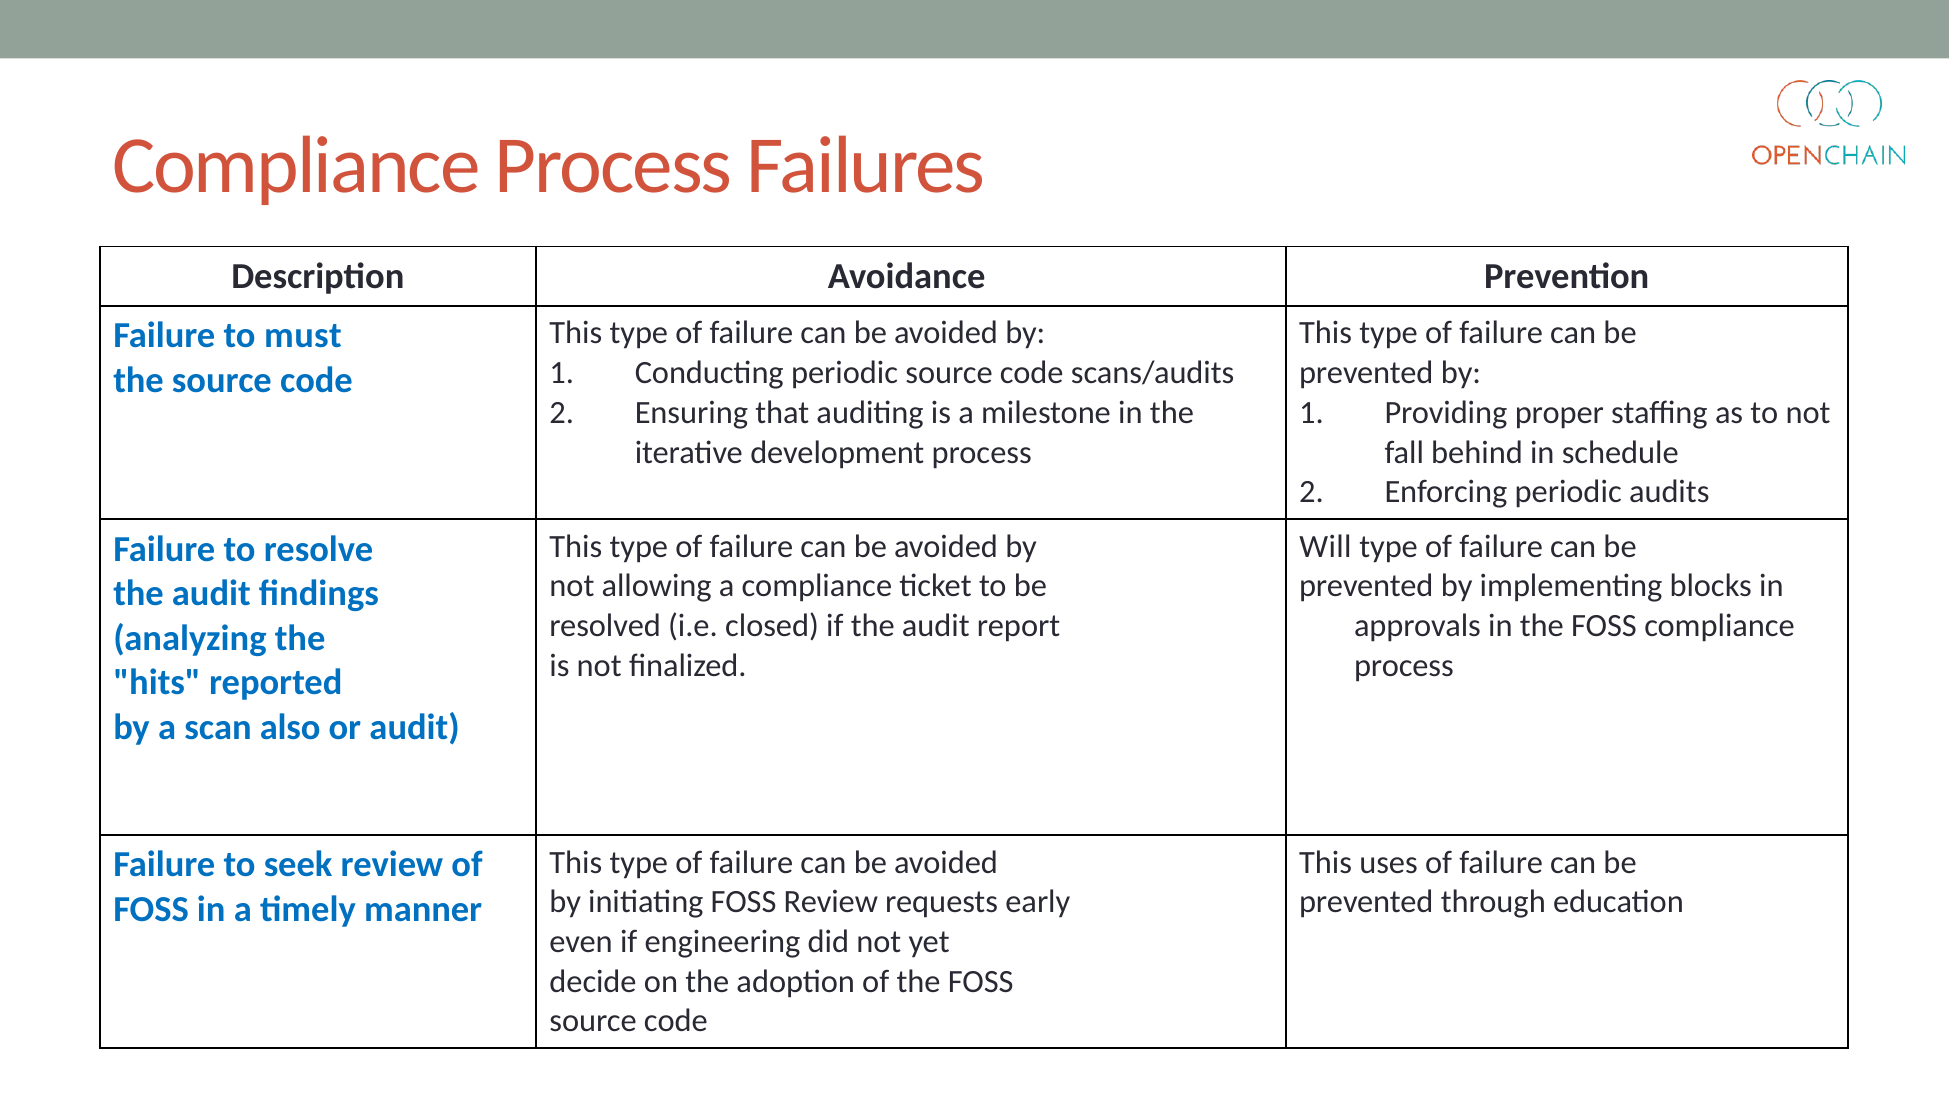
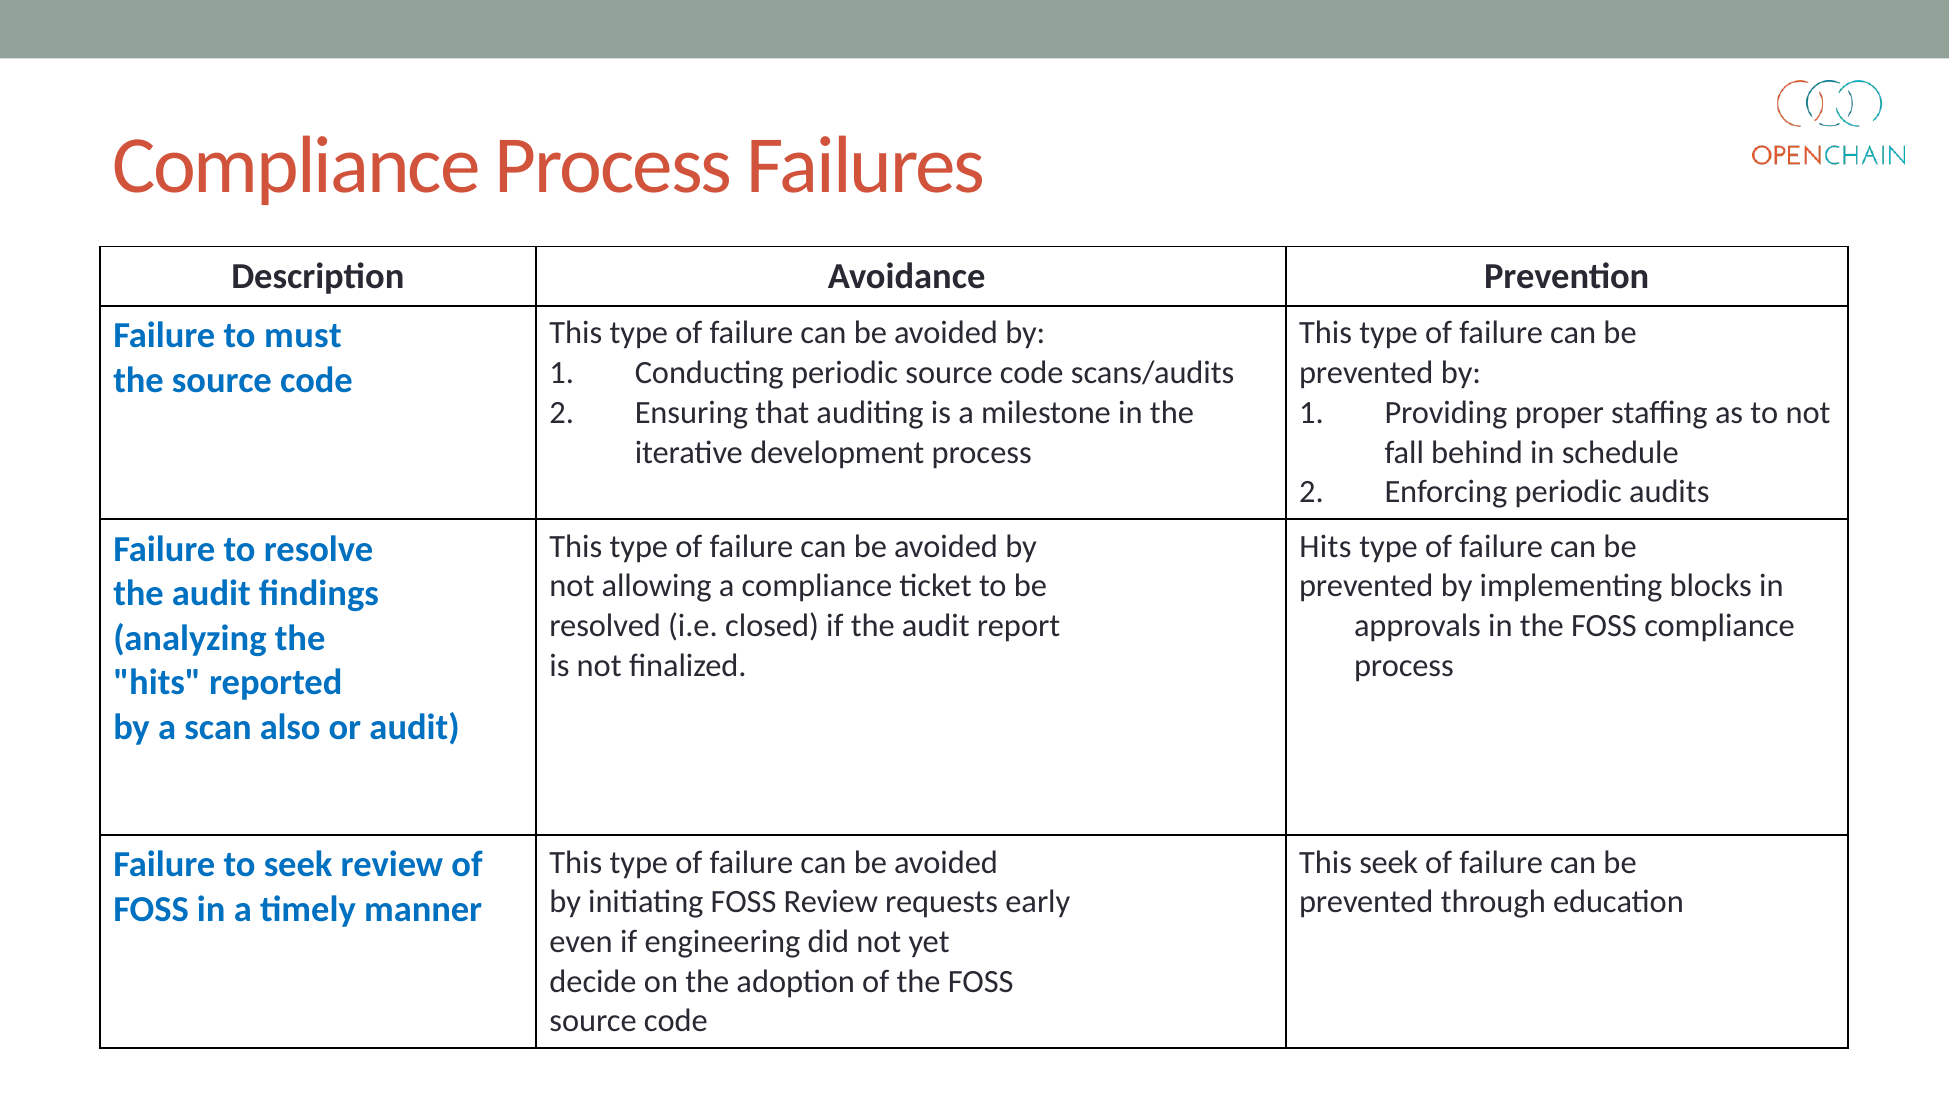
Will at (1325, 547): Will -> Hits
This uses: uses -> seek
